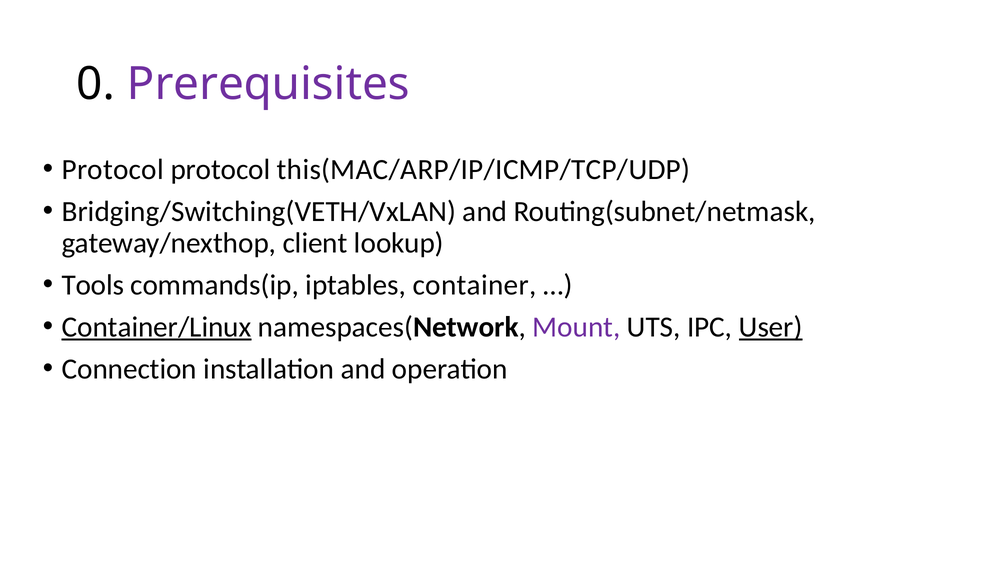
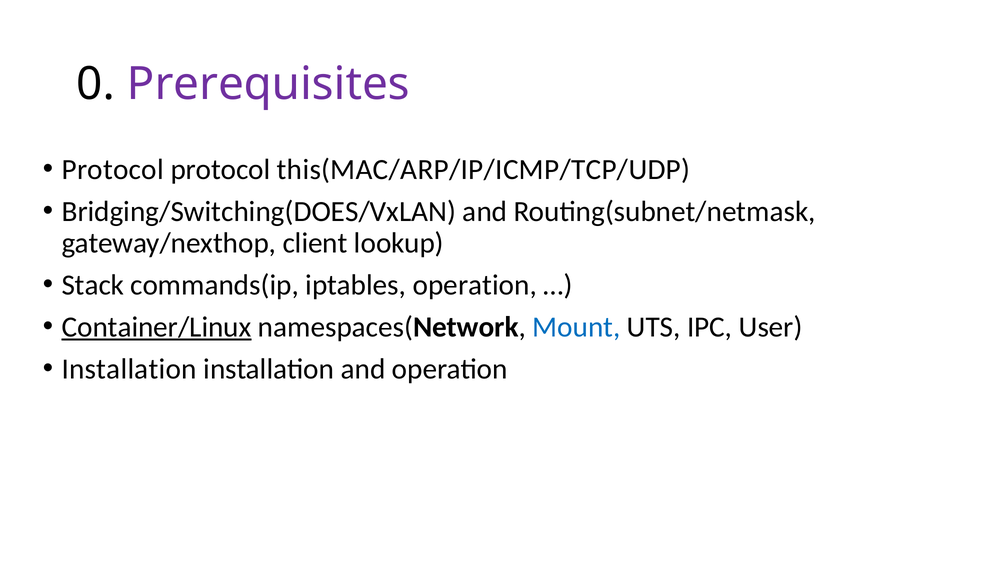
Bridging/Switching(VETH/VxLAN: Bridging/Switching(VETH/VxLAN -> Bridging/Switching(DOES/VxLAN
Tools: Tools -> Stack
iptables container: container -> operation
Mount colour: purple -> blue
User underline: present -> none
Connection at (129, 369): Connection -> Installation
